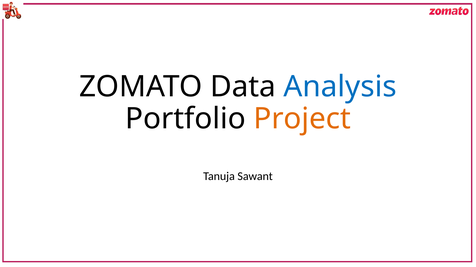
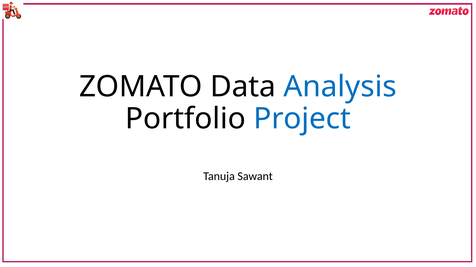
Project colour: orange -> blue
